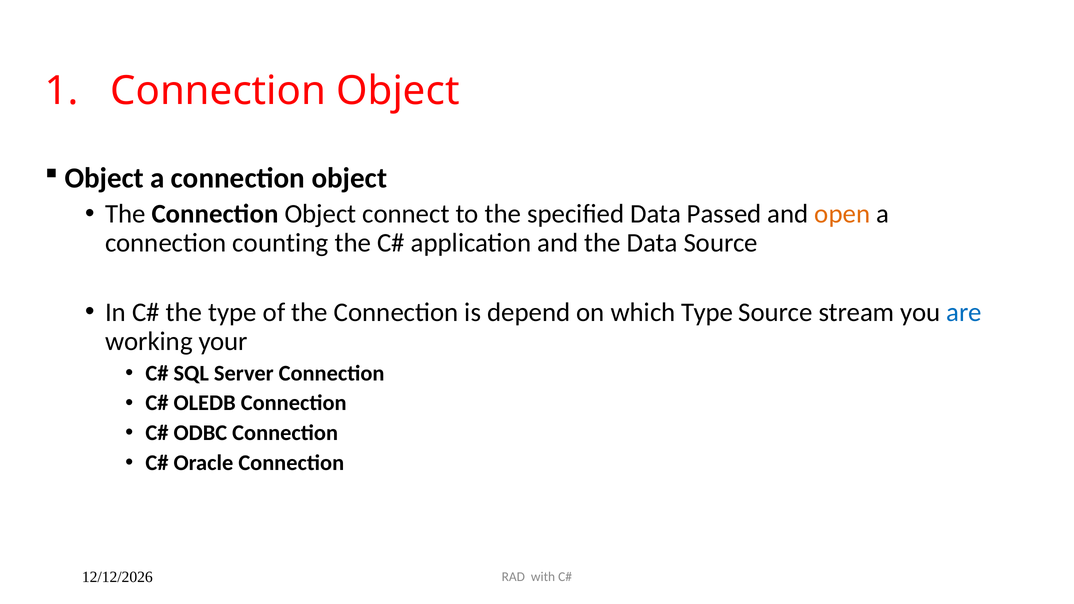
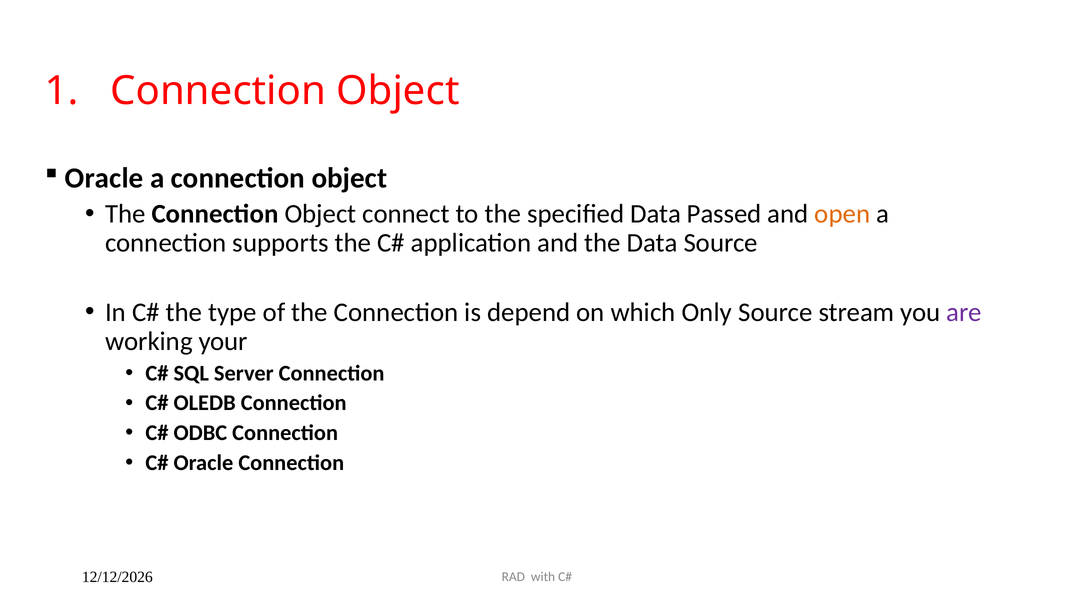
Object at (104, 178): Object -> Oracle
counting: counting -> supports
which Type: Type -> Only
are colour: blue -> purple
